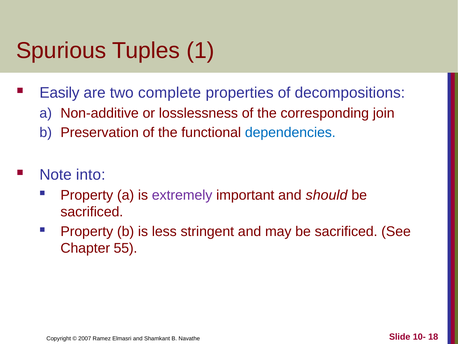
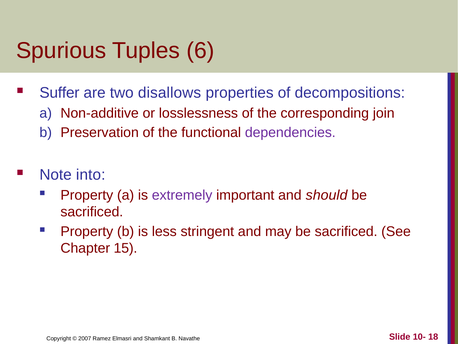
1: 1 -> 6
Easily: Easily -> Suffer
complete: complete -> disallows
dependencies colour: blue -> purple
55: 55 -> 15
